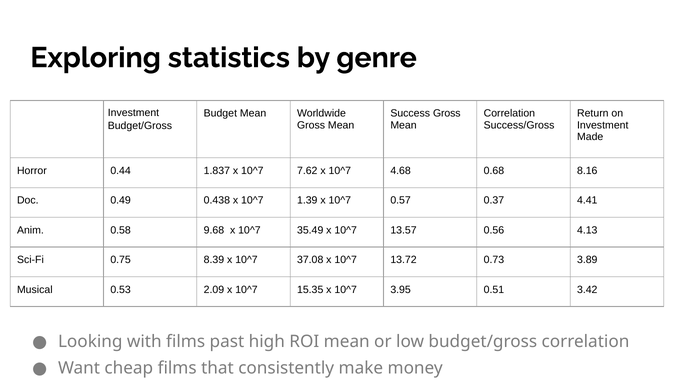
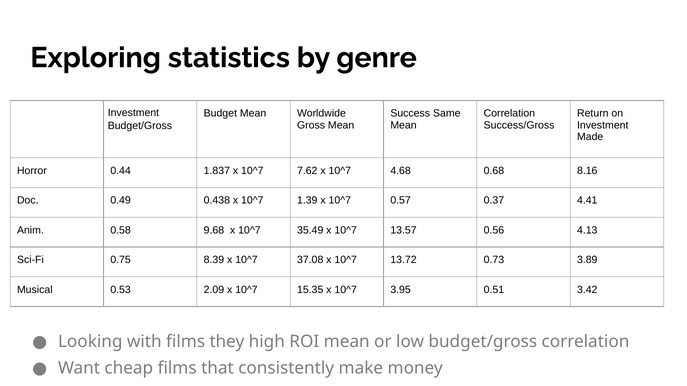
Success Gross: Gross -> Same
past: past -> they
